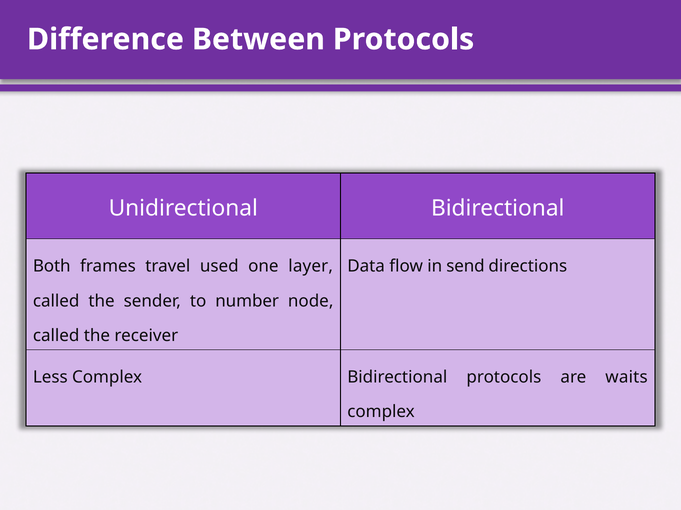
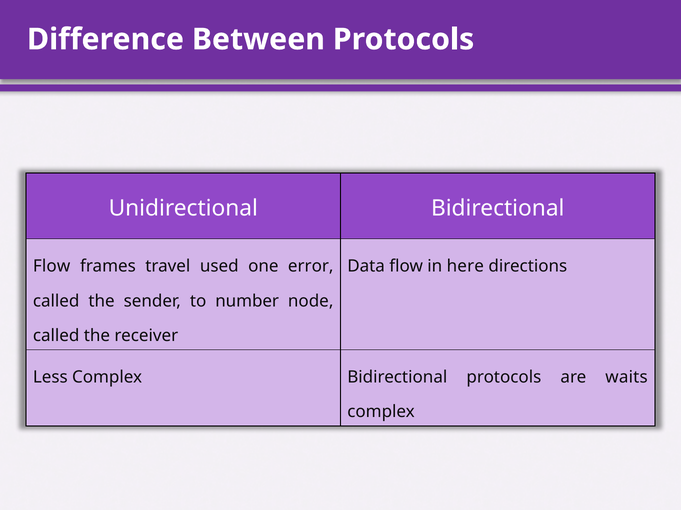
Both at (52, 267): Both -> Flow
layer: layer -> error
send: send -> here
